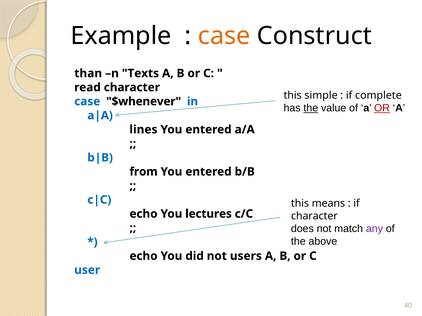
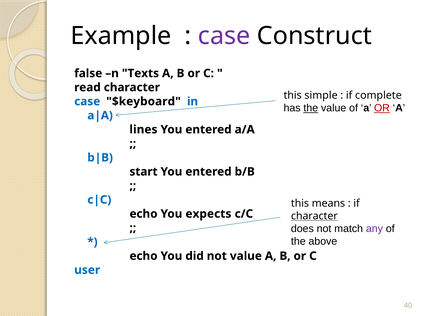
case at (224, 36) colour: orange -> purple
than: than -> false
$whenever: $whenever -> $keyboard
from: from -> start
lectures: lectures -> expects
character at (314, 216) underline: none -> present
not users: users -> value
